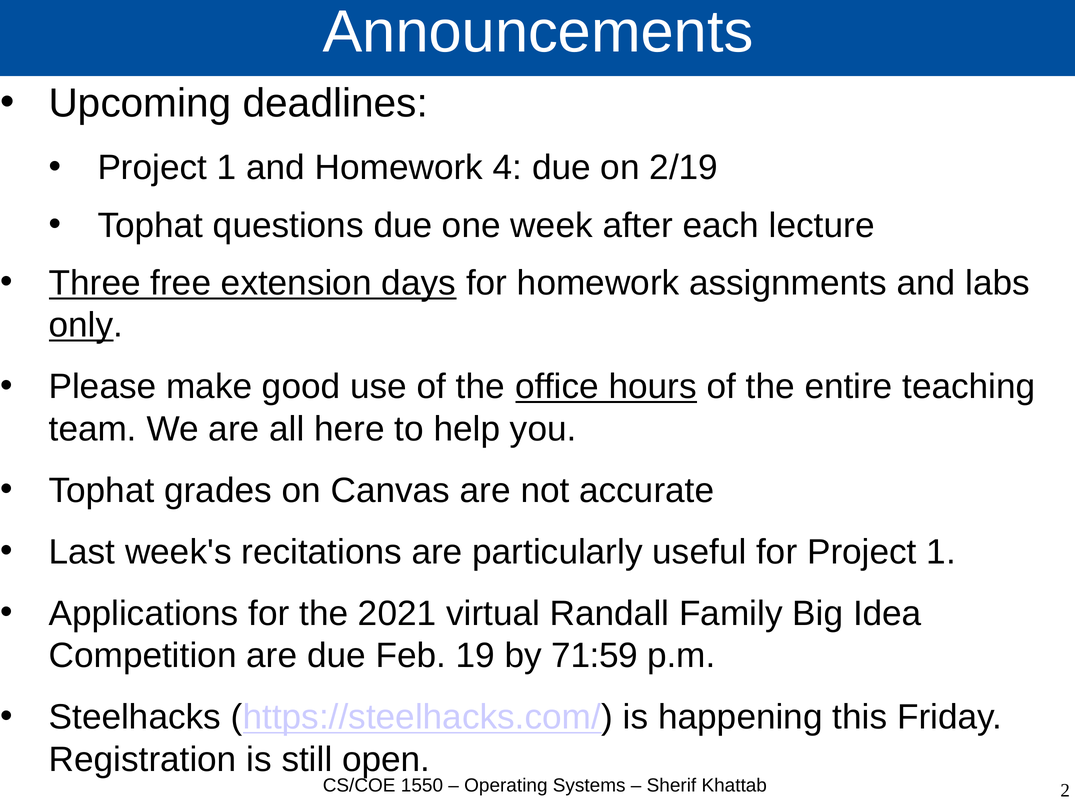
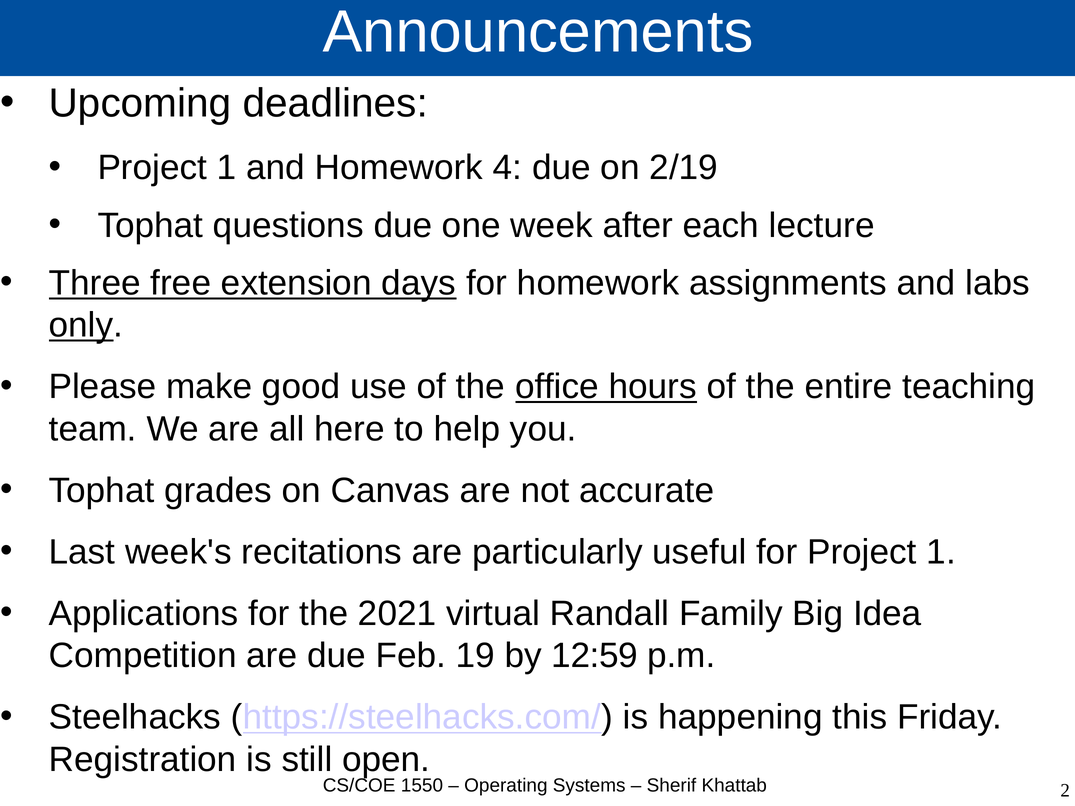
71:59: 71:59 -> 12:59
